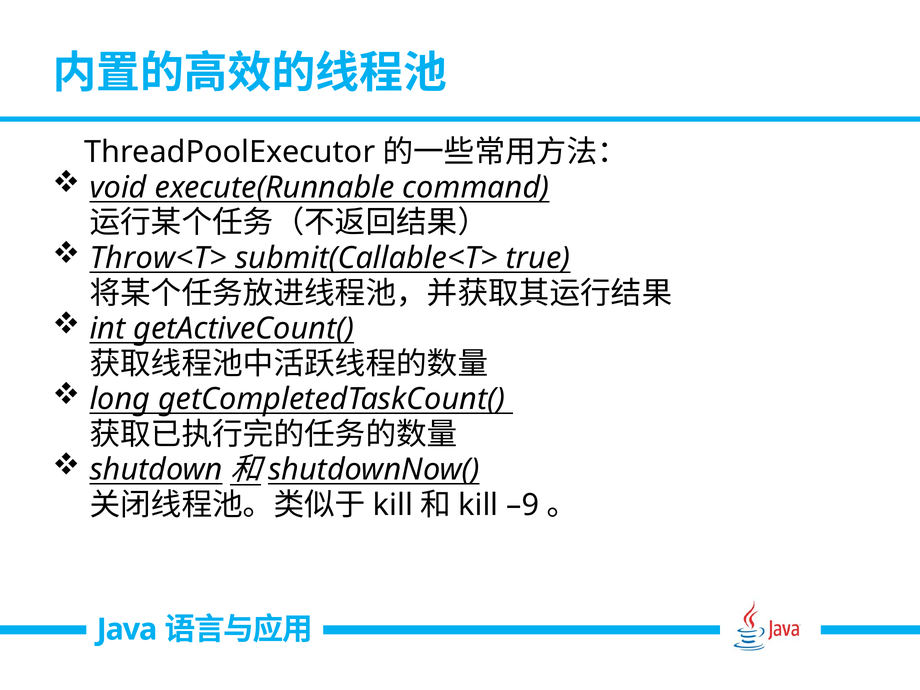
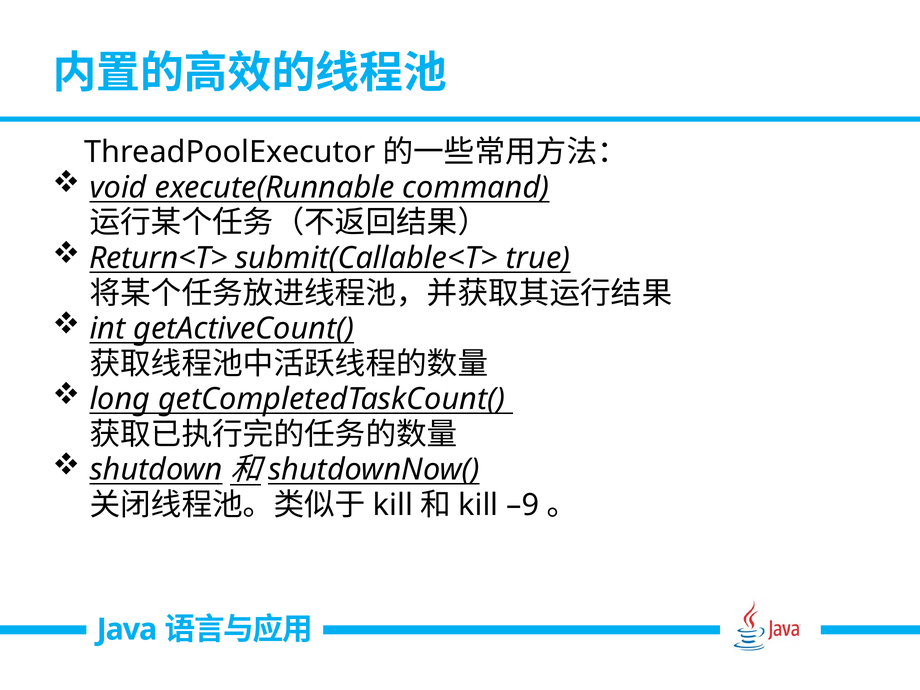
Throw<T>: Throw<T> -> Return<T>
